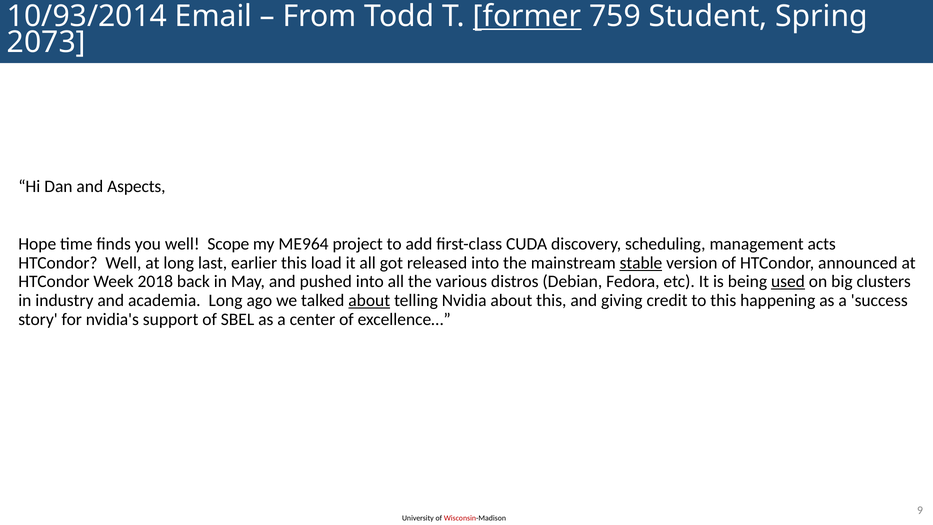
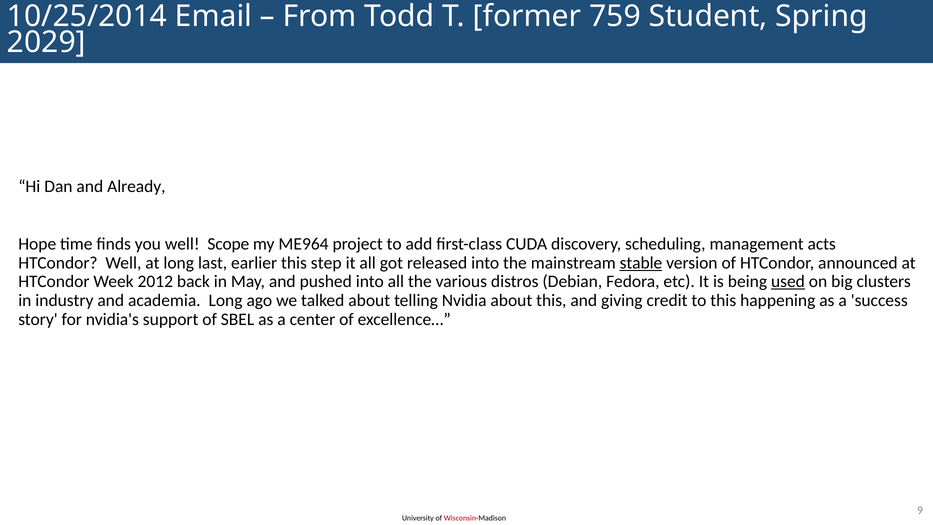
10/93/2014: 10/93/2014 -> 10/25/2014
former underline: present -> none
2073: 2073 -> 2029
Aspects: Aspects -> Already
load: load -> step
2018: 2018 -> 2012
about at (369, 300) underline: present -> none
